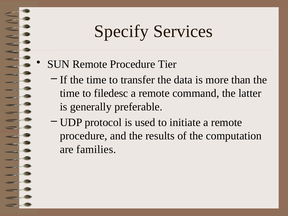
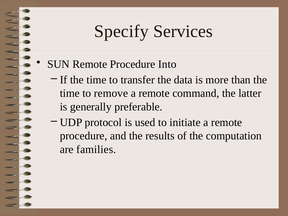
Tier: Tier -> Into
filedesc: filedesc -> remove
